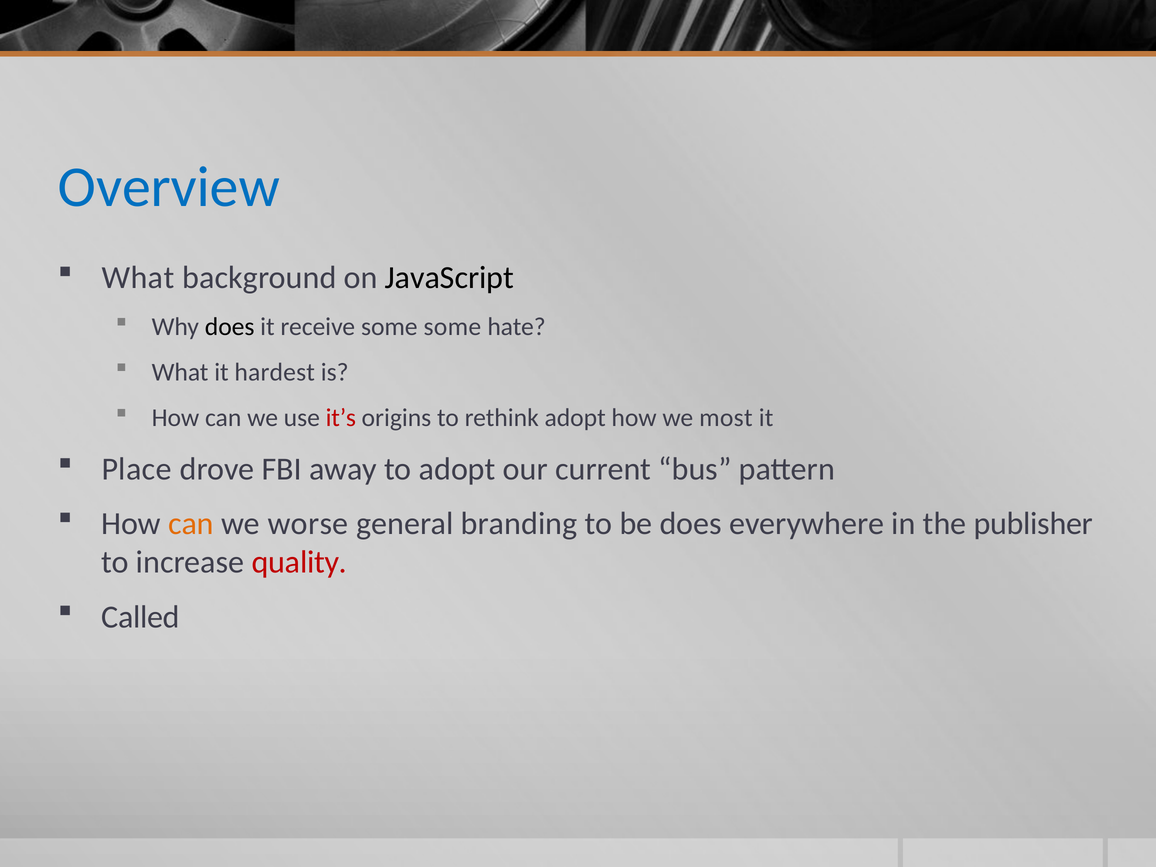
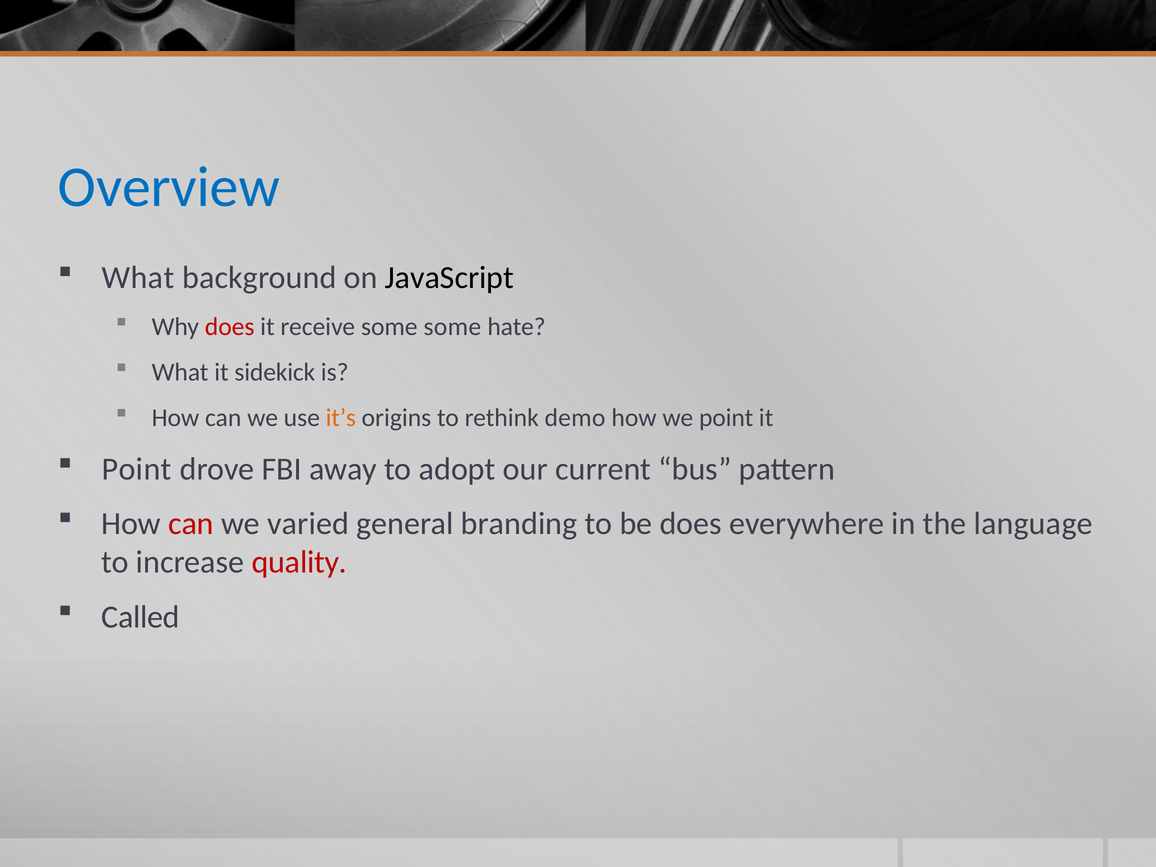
does at (230, 327) colour: black -> red
hardest: hardest -> sidekick
it’s colour: red -> orange
rethink adopt: adopt -> demo
we most: most -> point
Place at (137, 469): Place -> Point
can at (191, 524) colour: orange -> red
worse: worse -> varied
publisher: publisher -> language
